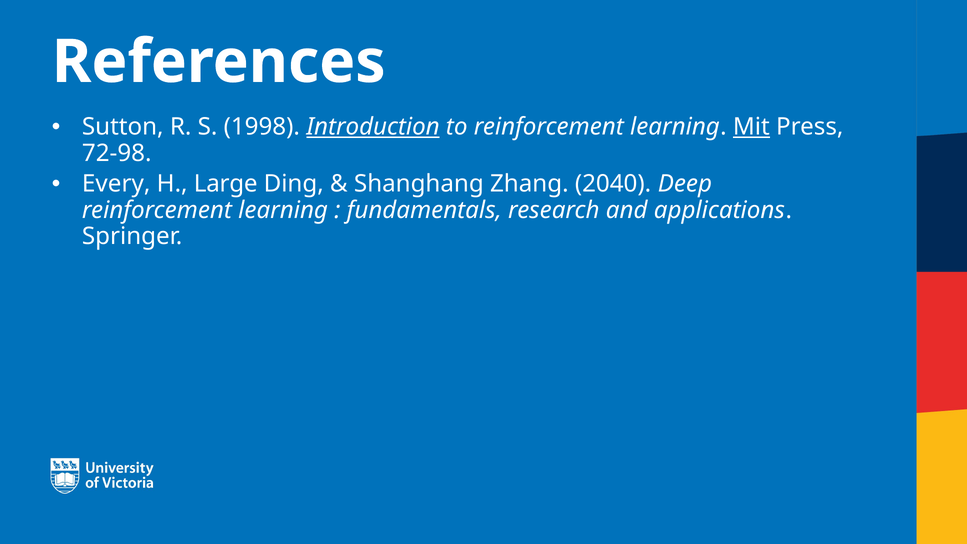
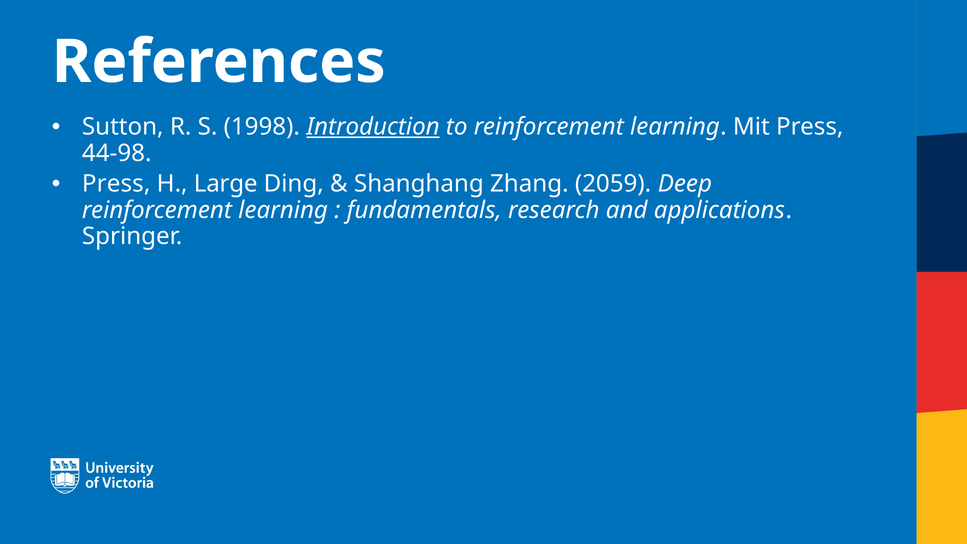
Mit underline: present -> none
72-98: 72-98 -> 44-98
Every at (116, 184): Every -> Press
2040: 2040 -> 2059
